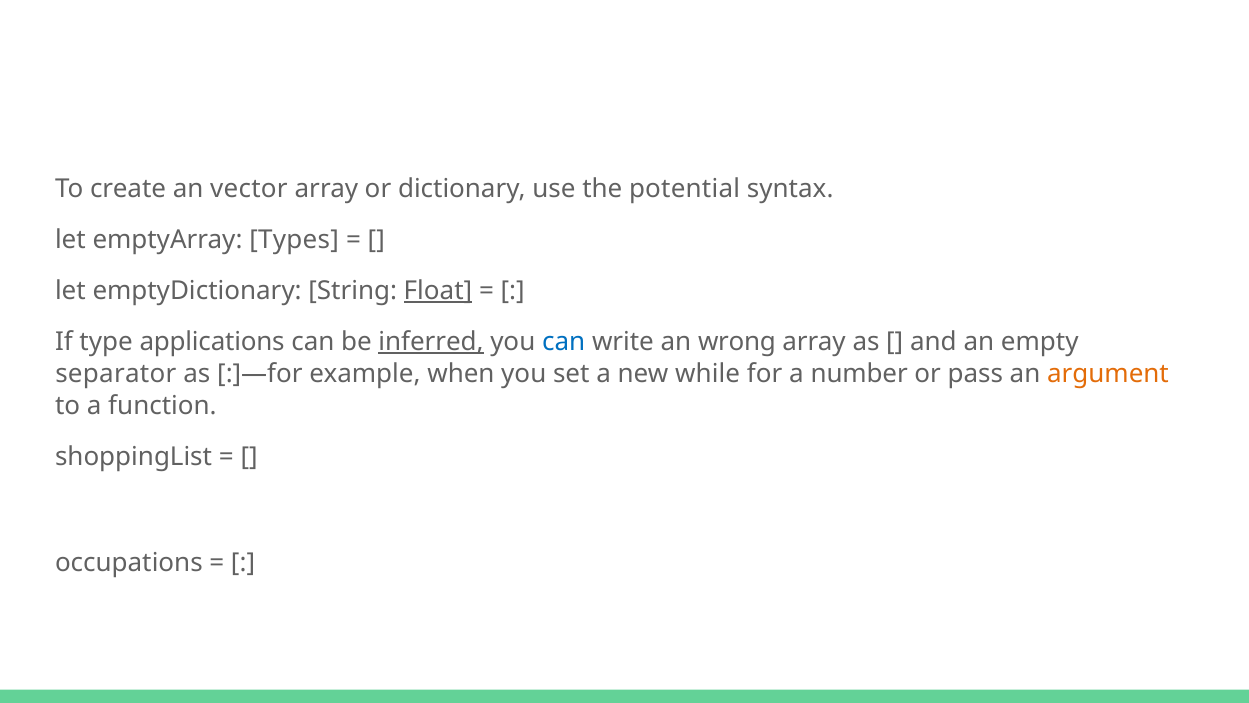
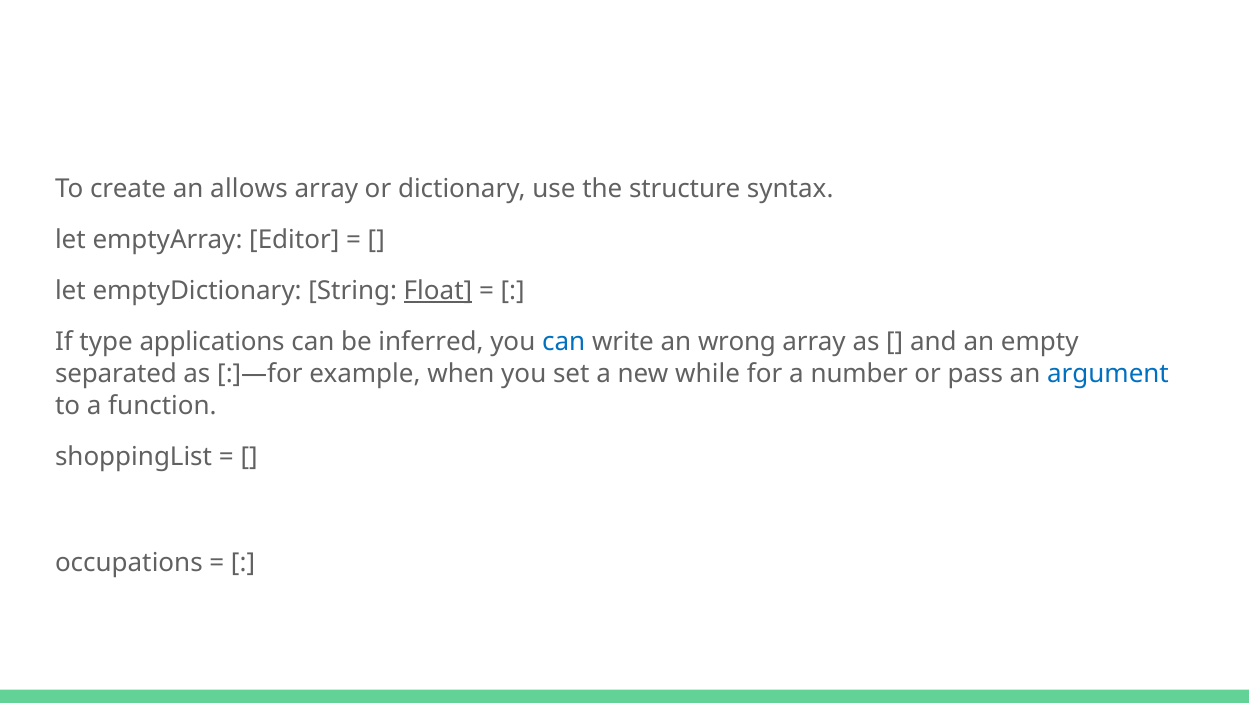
vector: vector -> allows
potential: potential -> structure
Types: Types -> Editor
inferred underline: present -> none
separator: separator -> separated
argument colour: orange -> blue
